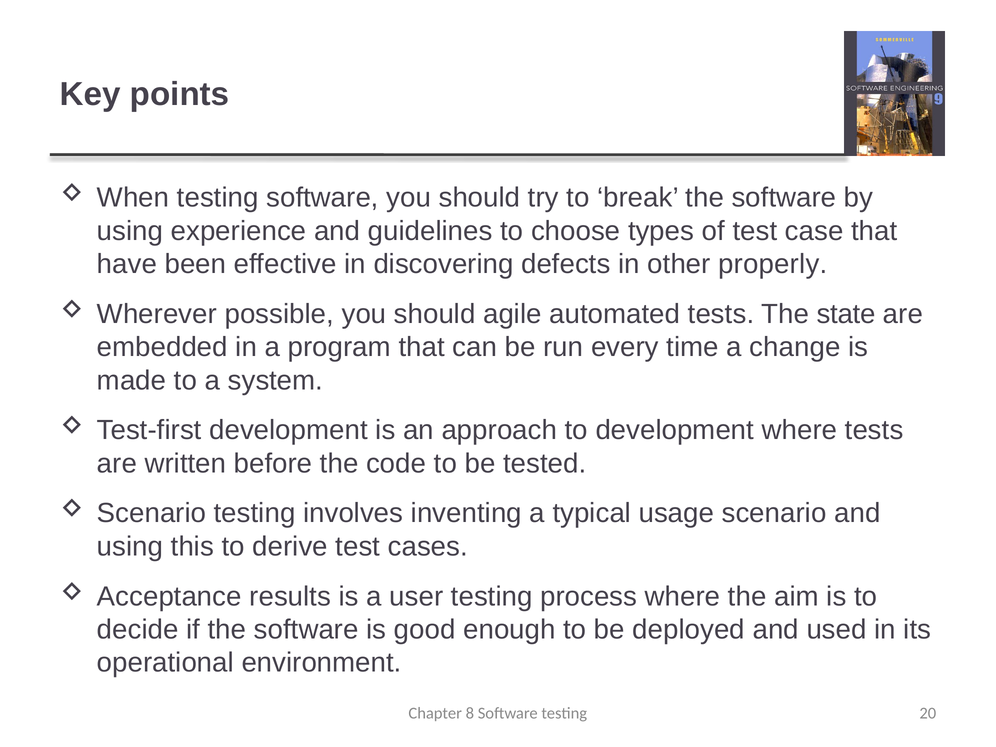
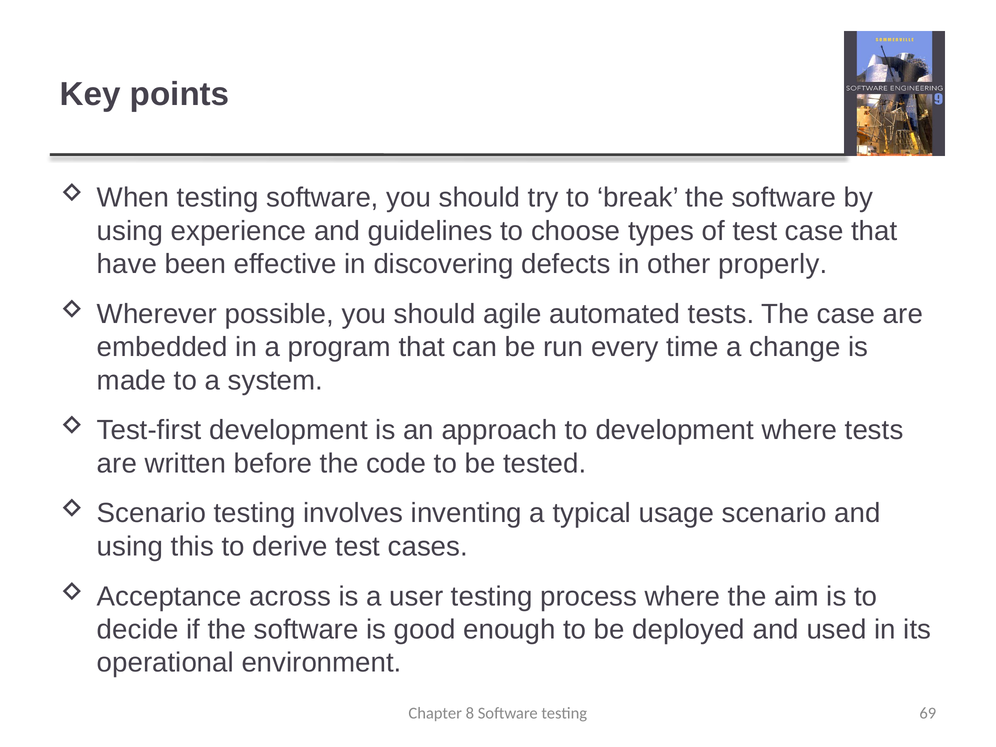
The state: state -> case
results: results -> across
20: 20 -> 69
